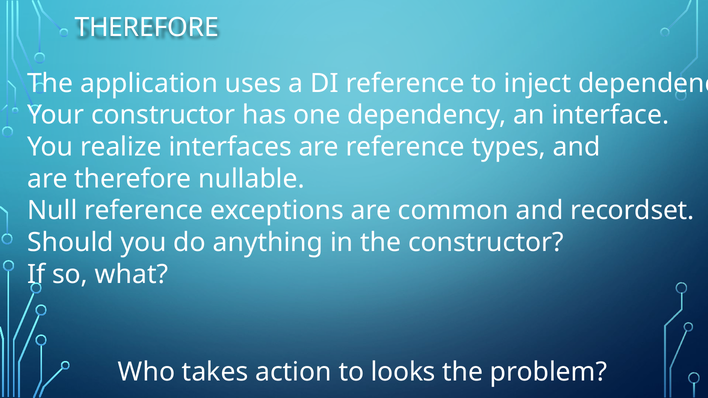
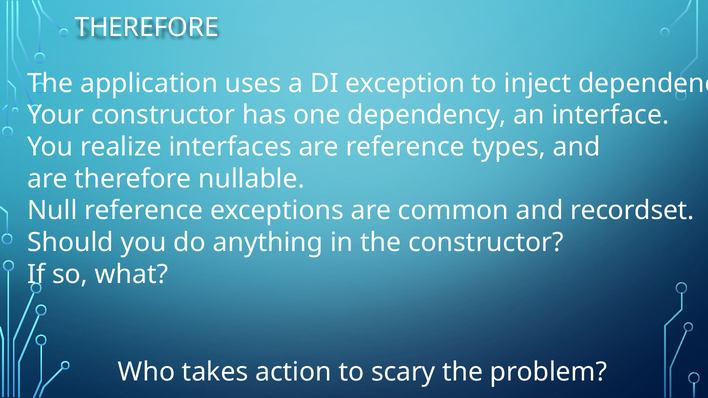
DI reference: reference -> exception
looks: looks -> scary
